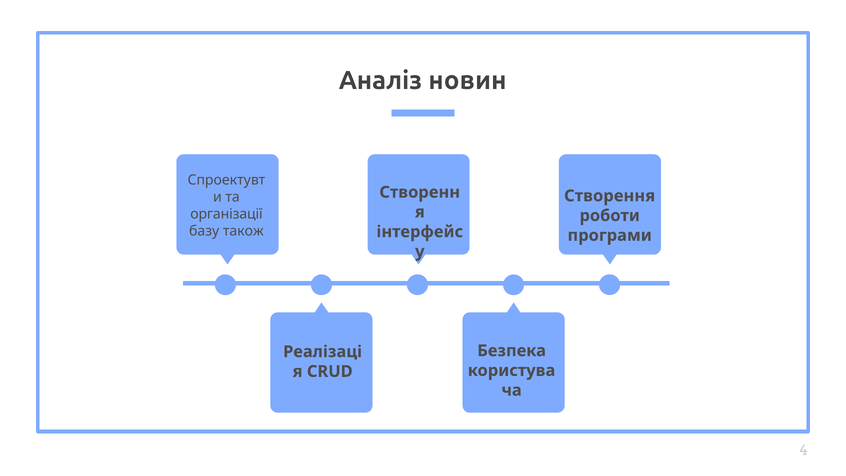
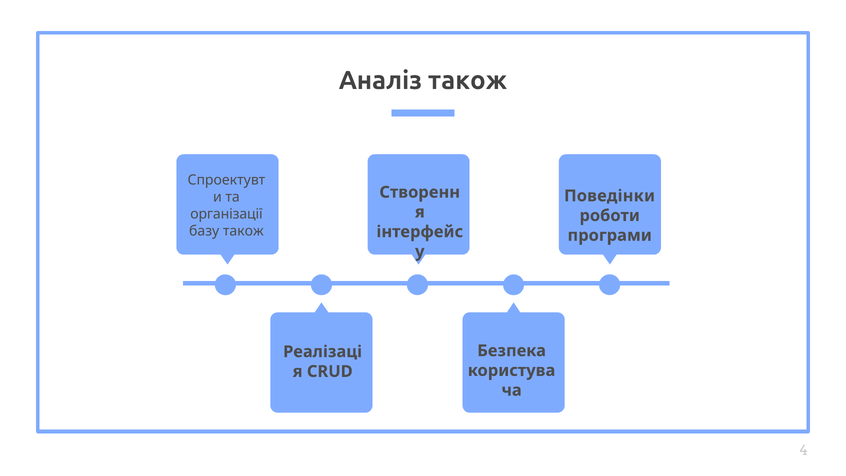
Аналіз новин: новин -> також
Створення: Створення -> Поведінки
